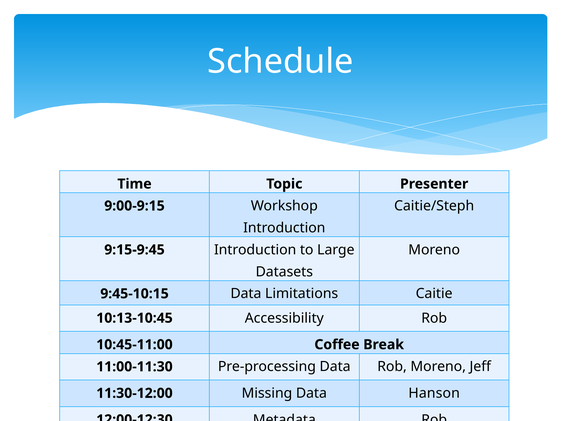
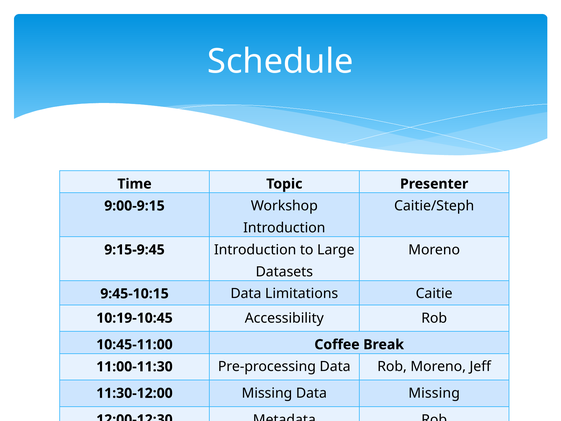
10:13-10:45: 10:13-10:45 -> 10:19-10:45
Data Hanson: Hanson -> Missing
